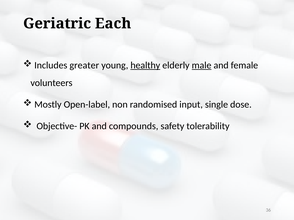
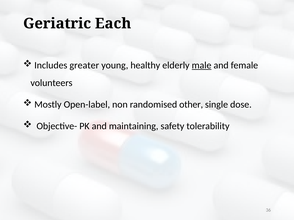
healthy underline: present -> none
input: input -> other
compounds: compounds -> maintaining
